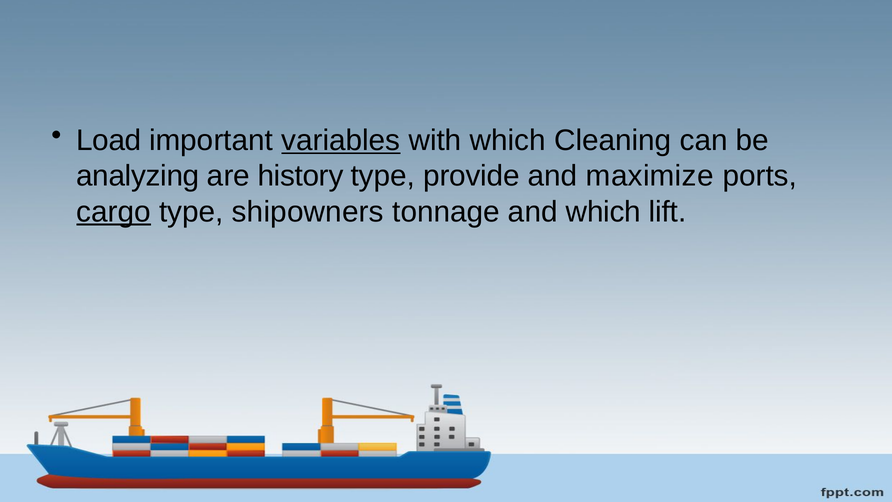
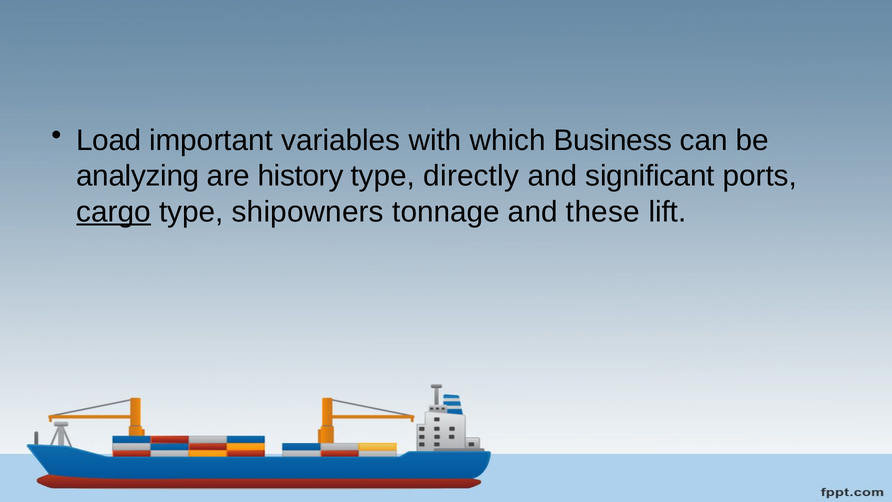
variables underline: present -> none
Cleaning: Cleaning -> Business
provide: provide -> directly
maximize: maximize -> significant
and which: which -> these
